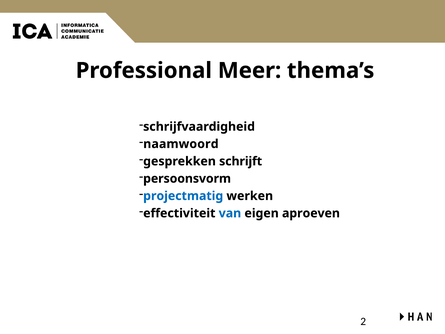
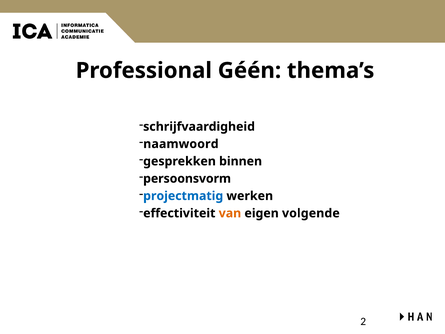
Meer: Meer -> Géén
schrijft: schrijft -> binnen
van colour: blue -> orange
aproeven: aproeven -> volgende
